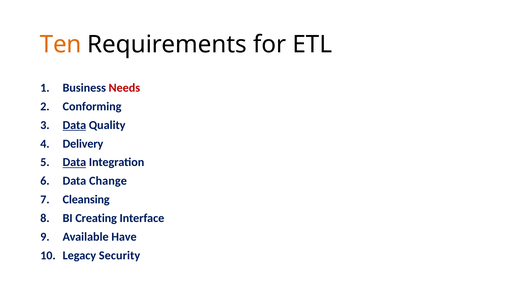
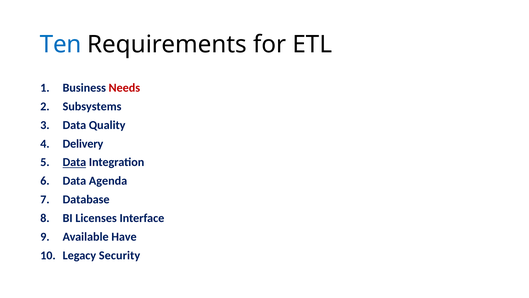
Ten colour: orange -> blue
Conforming: Conforming -> Subsystems
Data at (74, 125) underline: present -> none
Change: Change -> Agenda
Cleansing: Cleansing -> Database
Creating: Creating -> Licenses
